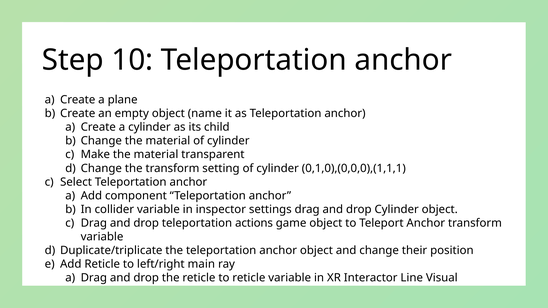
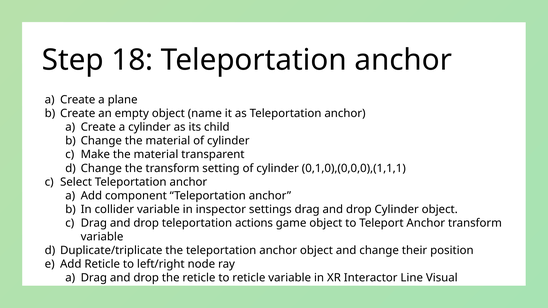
10: 10 -> 18
main: main -> node
